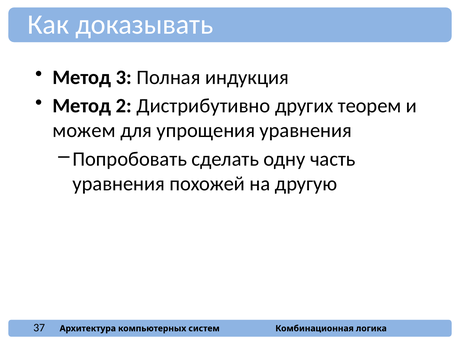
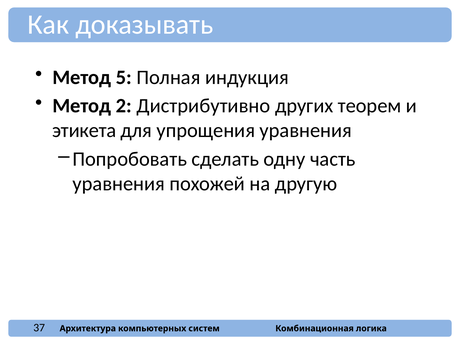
3: 3 -> 5
можем: можем -> этикета
